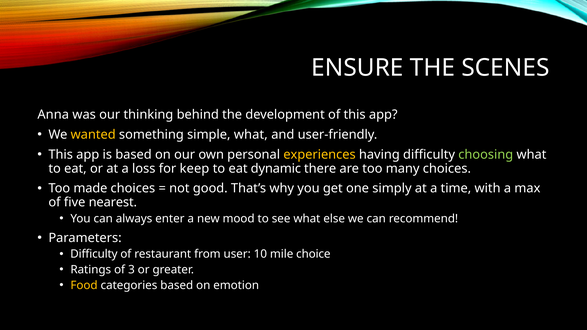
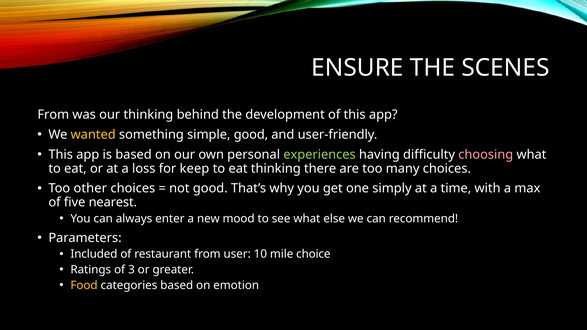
Anna at (53, 115): Anna -> From
simple what: what -> good
experiences colour: yellow -> light green
choosing colour: light green -> pink
eat dynamic: dynamic -> thinking
made: made -> other
Difficulty at (94, 254): Difficulty -> Included
